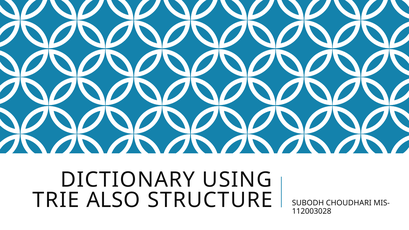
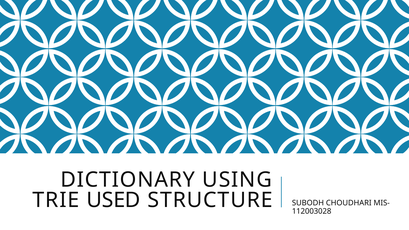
ALSO: ALSO -> USED
